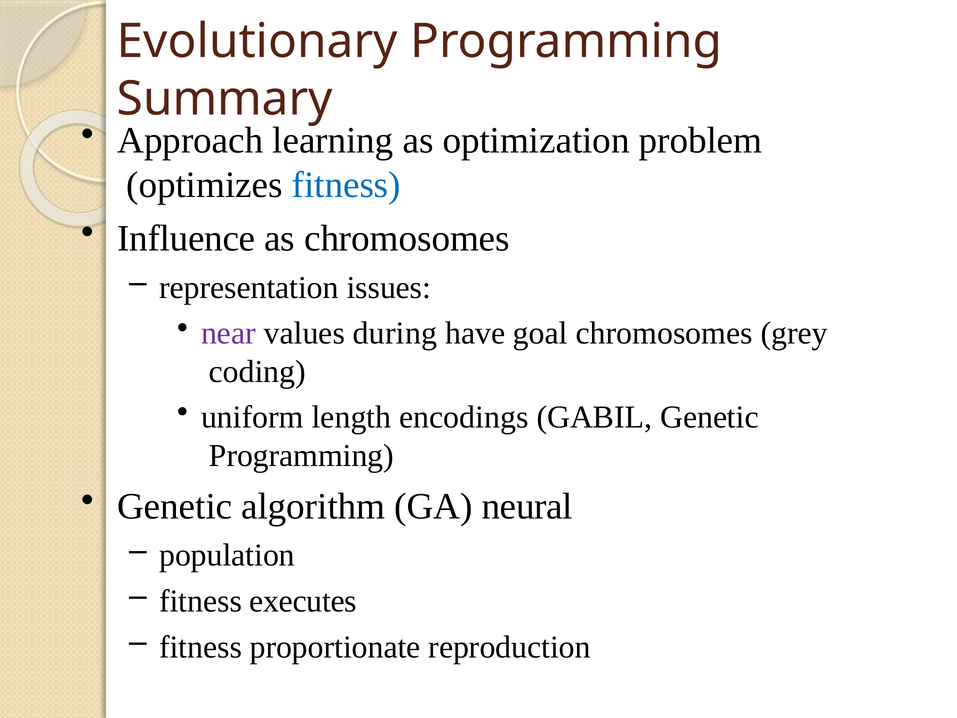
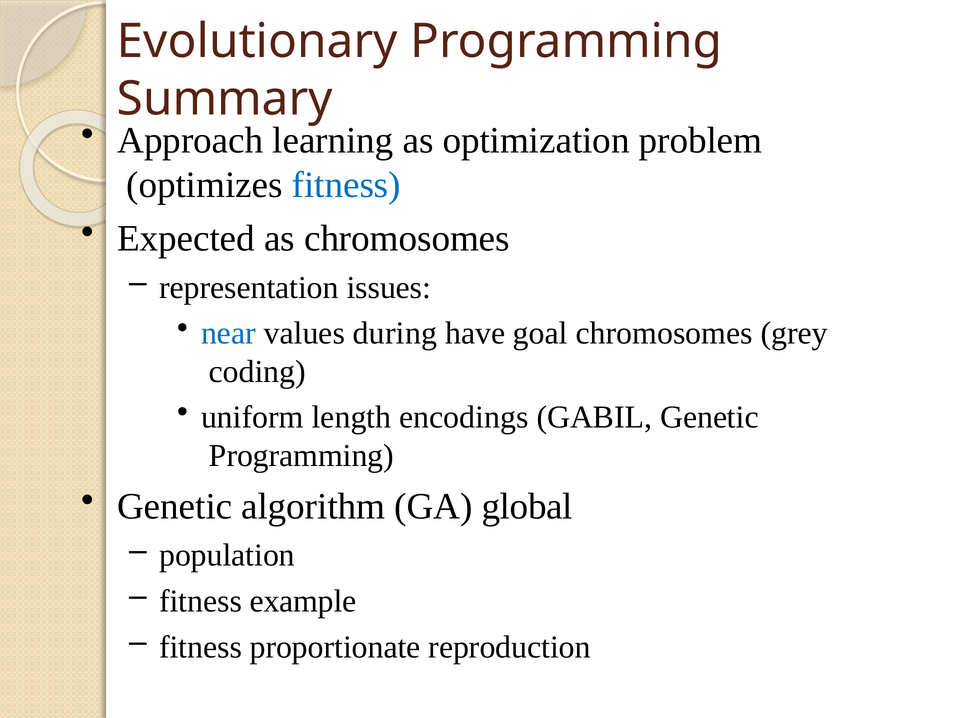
Influence: Influence -> Expected
near colour: purple -> blue
neural: neural -> global
executes: executes -> example
